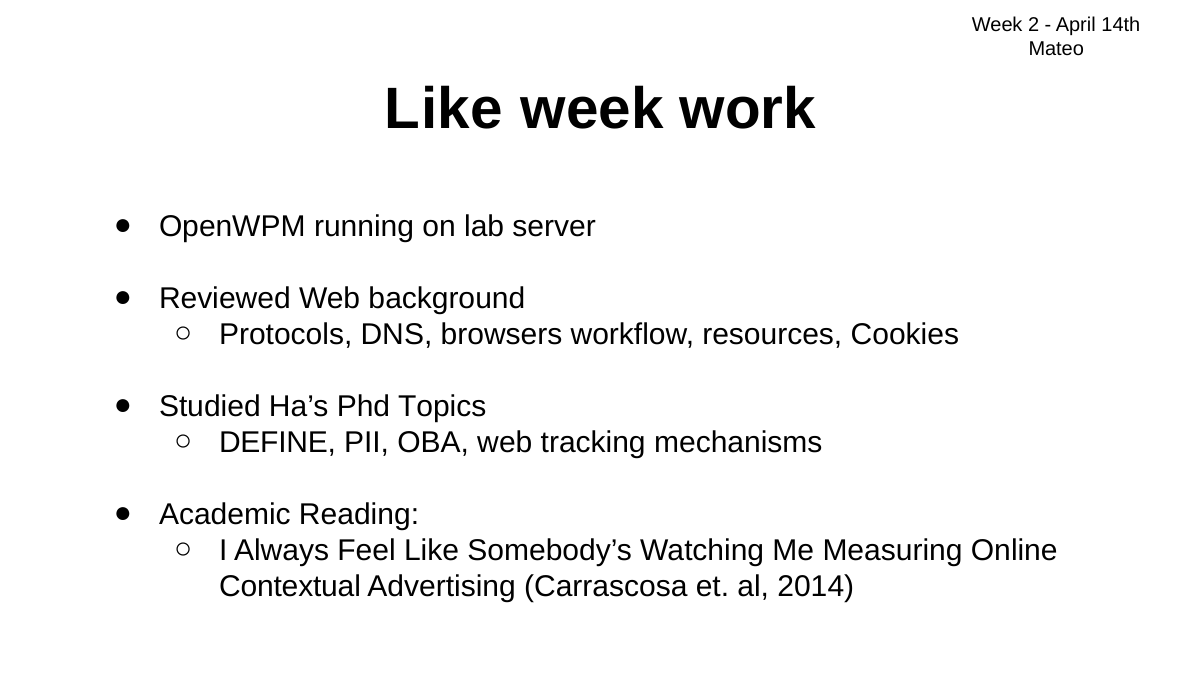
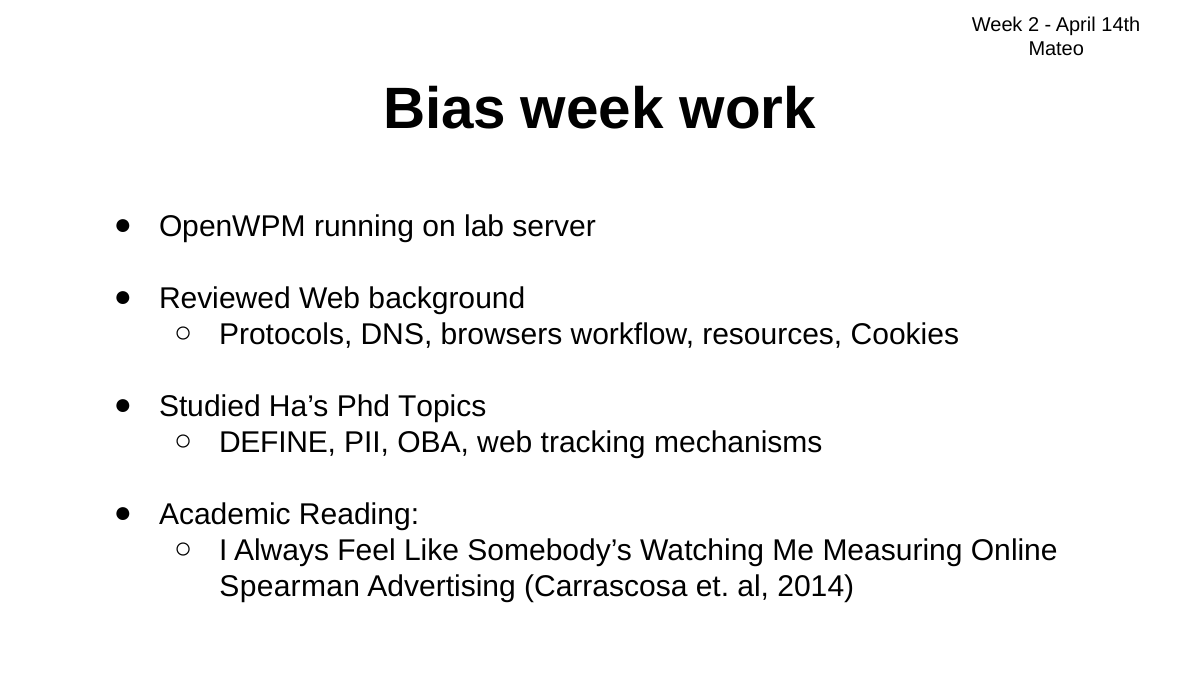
Like at (444, 110): Like -> Bias
Contextual: Contextual -> Spearman
